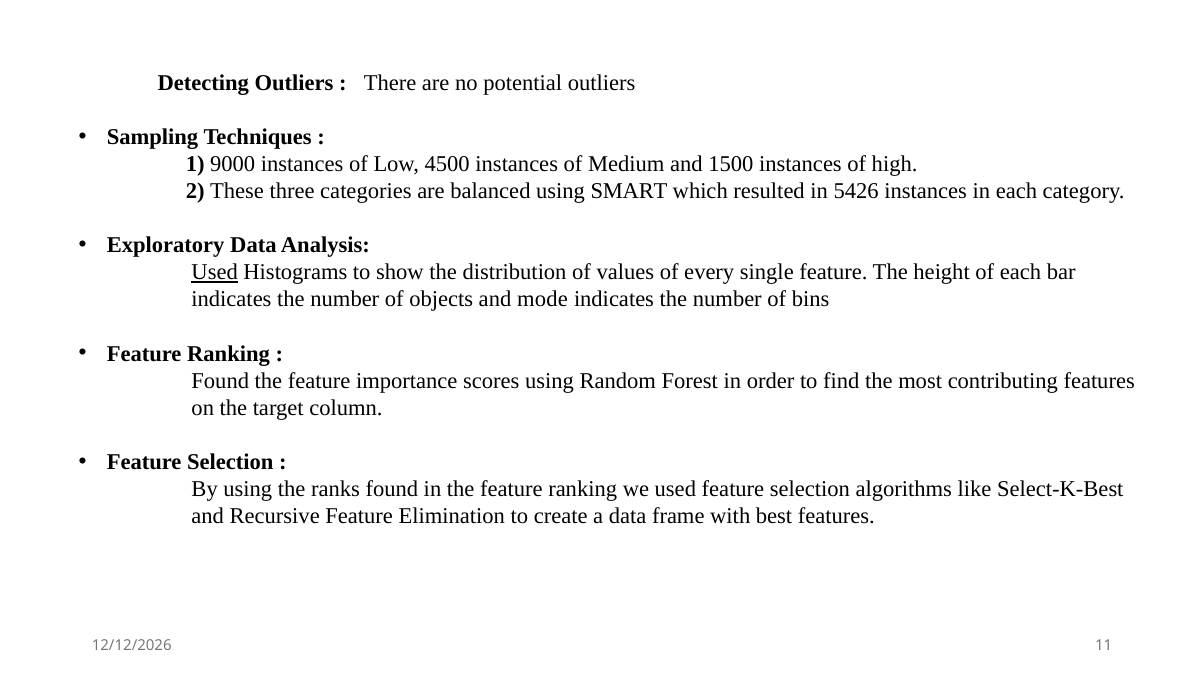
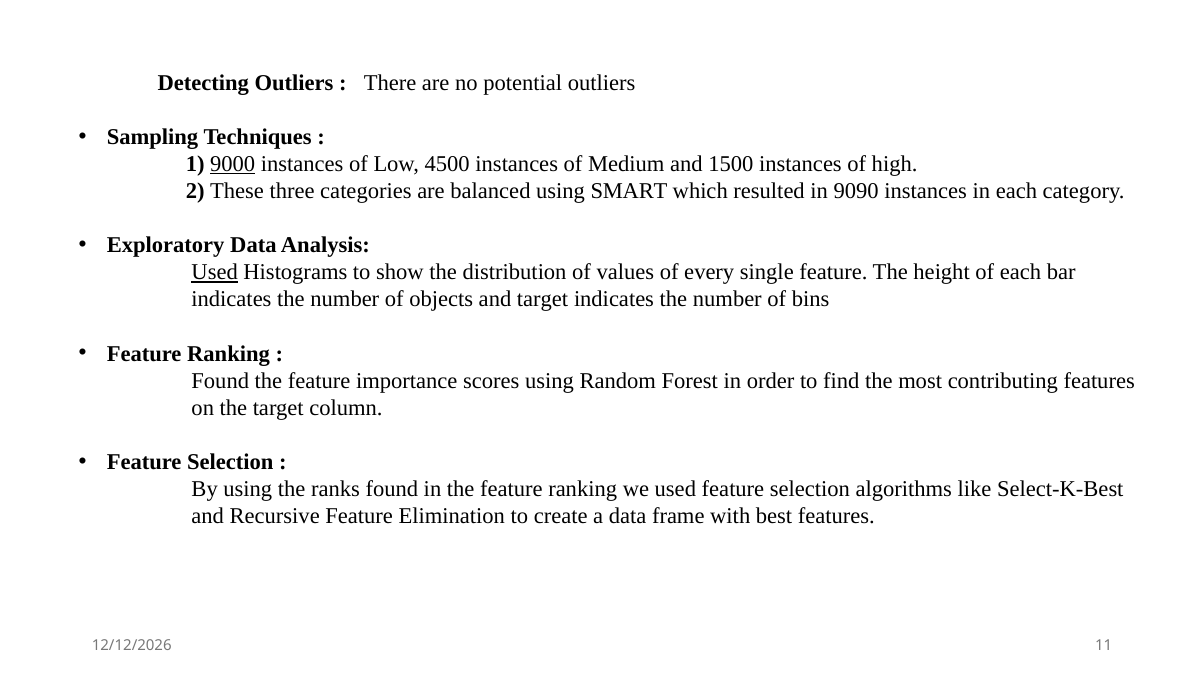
9000 underline: none -> present
5426: 5426 -> 9090
and mode: mode -> target
